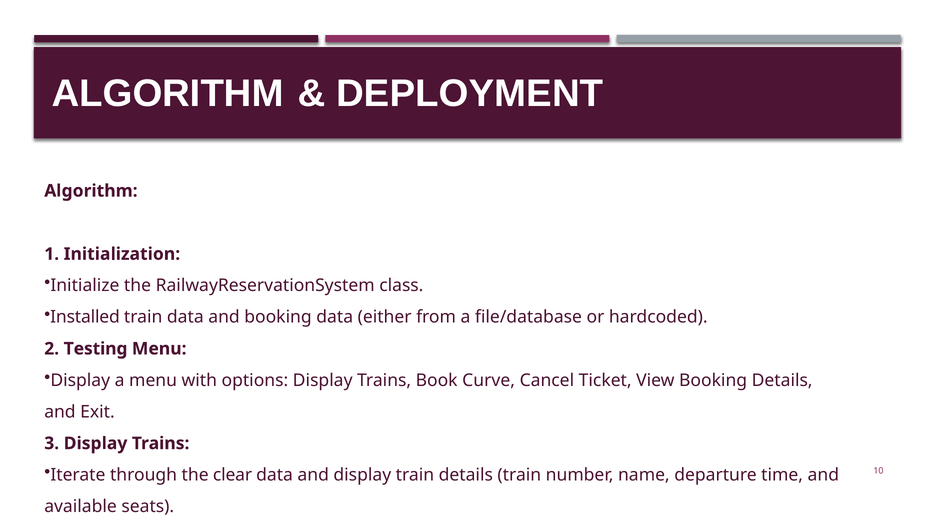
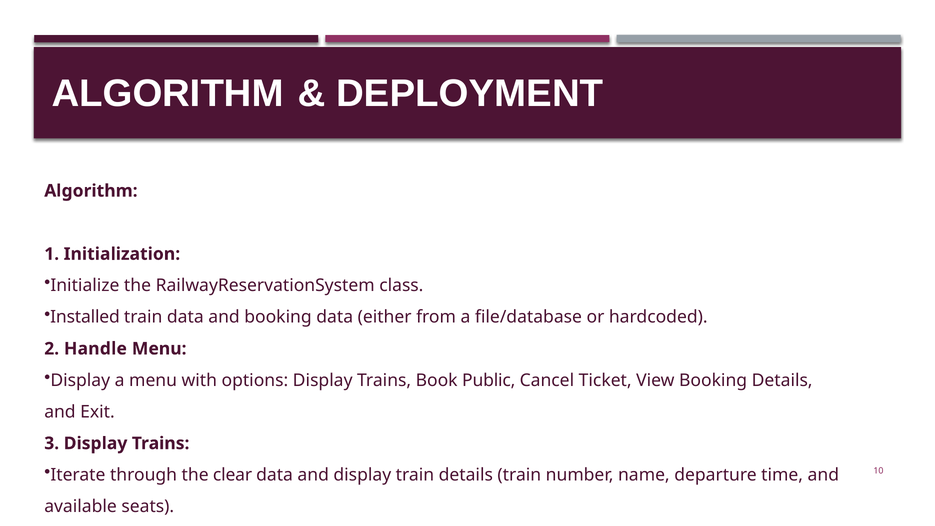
Testing: Testing -> Handle
Curve: Curve -> Public
